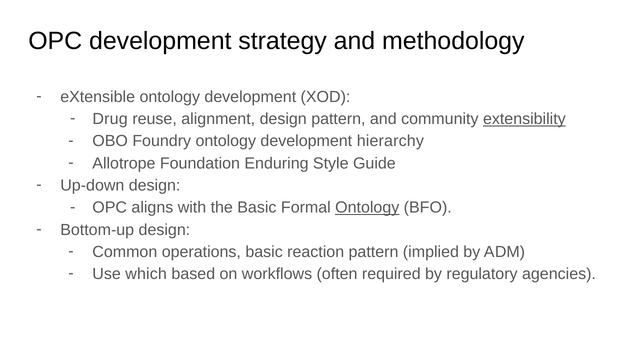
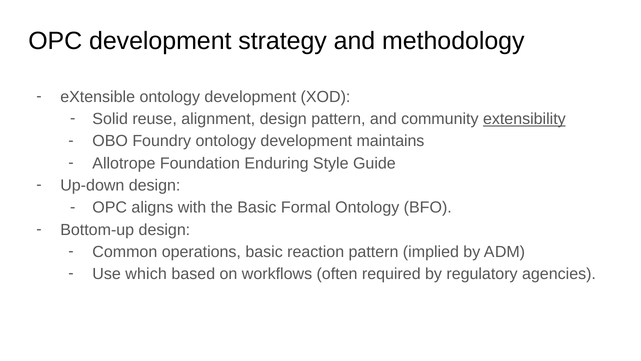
Drug: Drug -> Solid
hierarchy: hierarchy -> maintains
Ontology at (367, 207) underline: present -> none
